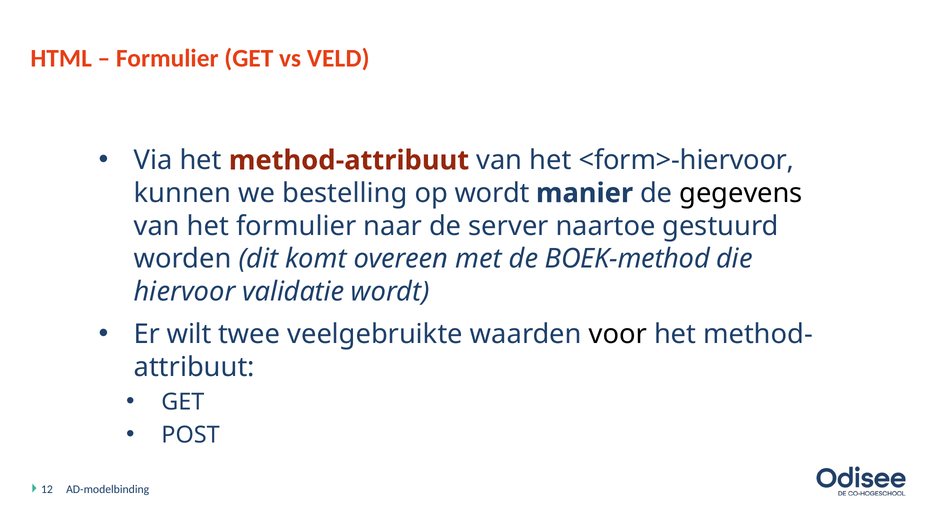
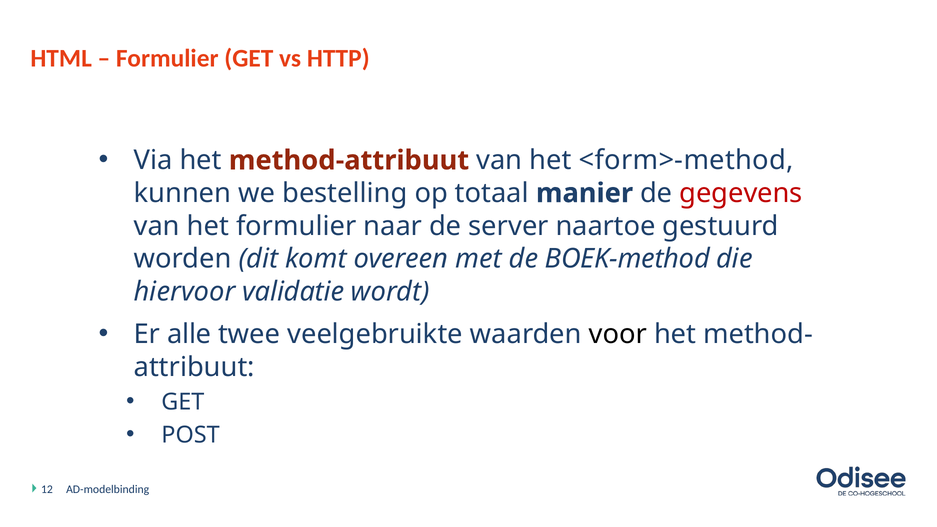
VELD: VELD -> HTTP
<form>-hiervoor: <form>-hiervoor -> <form>-method
op wordt: wordt -> totaal
gegevens colour: black -> red
wilt: wilt -> alle
